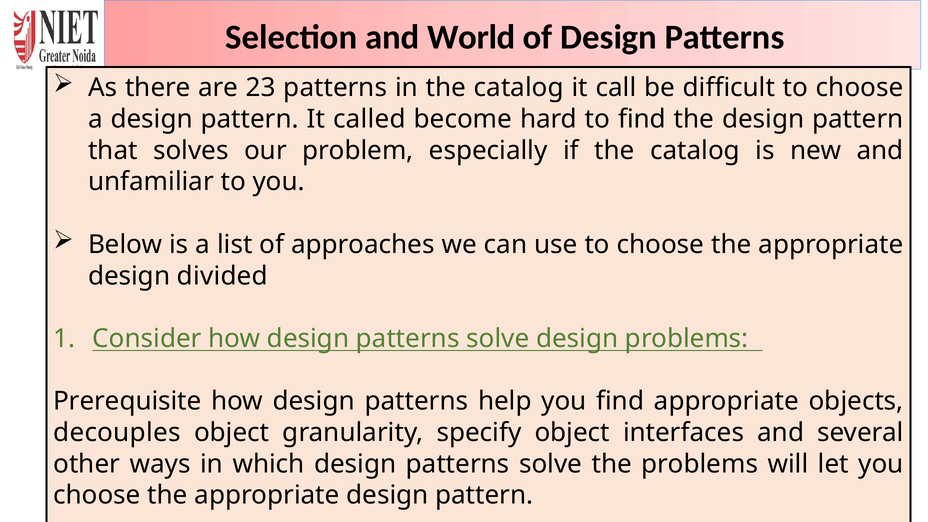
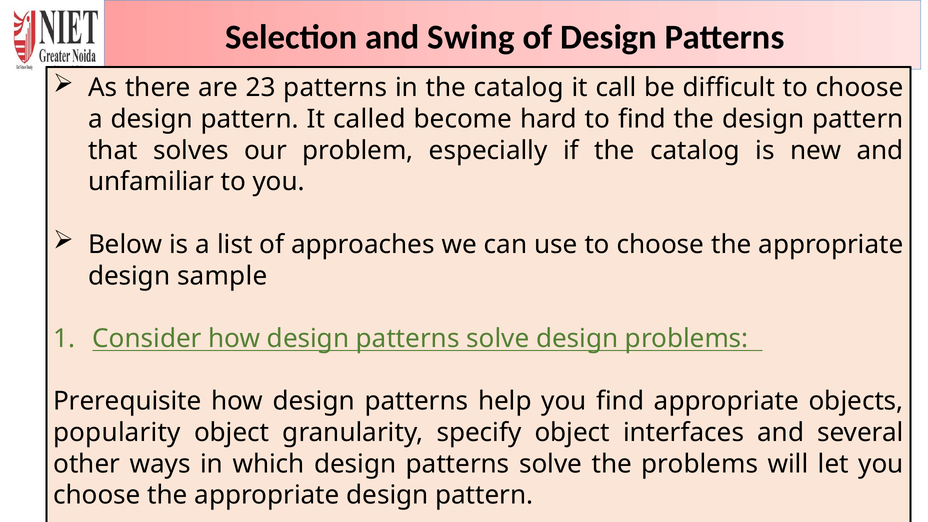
World: World -> Swing
divided: divided -> sample
decouples: decouples -> popularity
